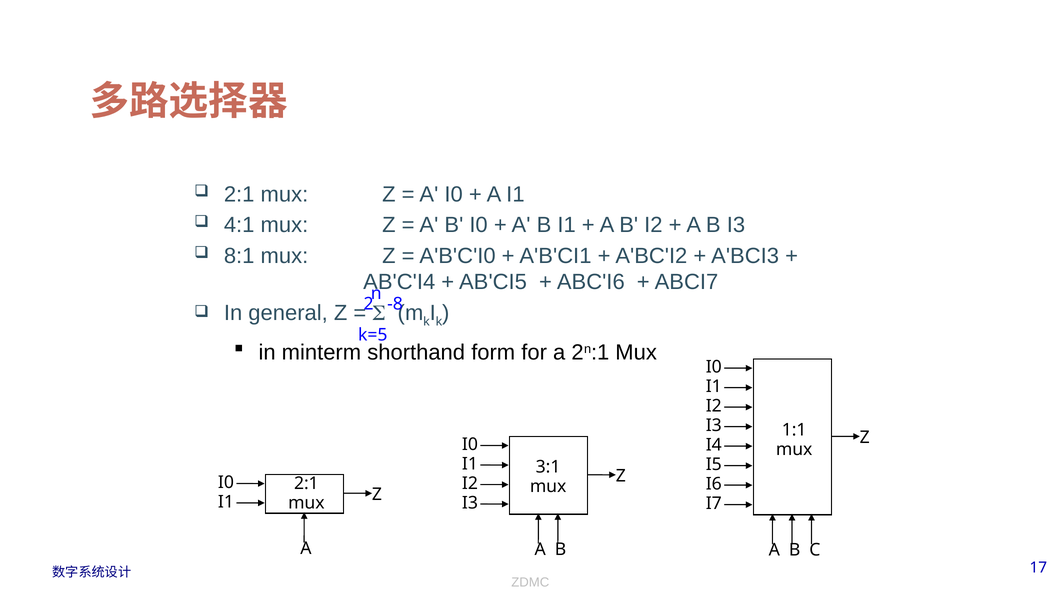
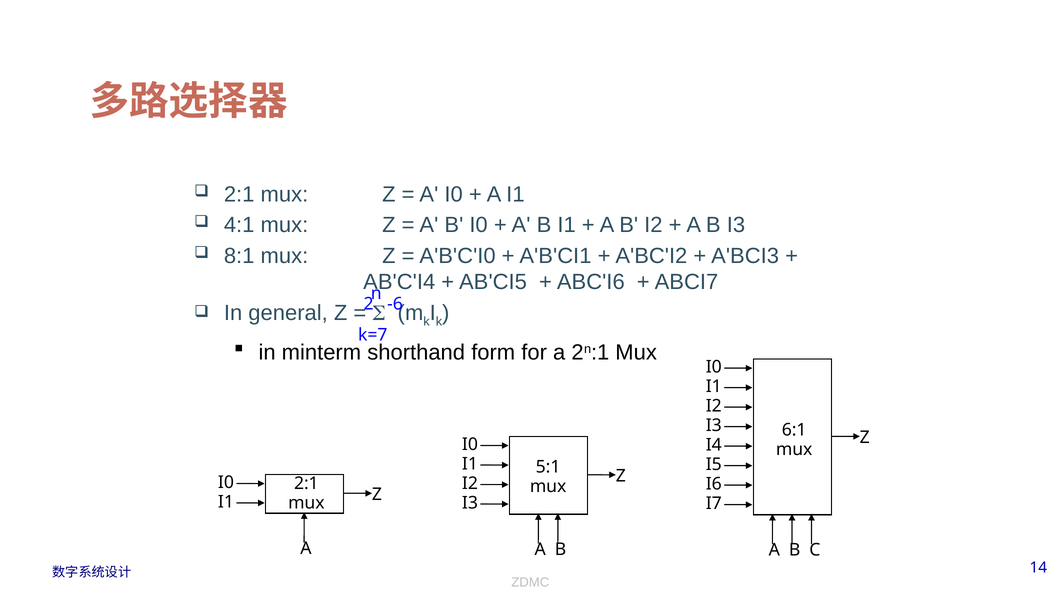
-8: -8 -> -6
k=5: k=5 -> k=7
1:1: 1:1 -> 6:1
3:1: 3:1 -> 5:1
17: 17 -> 14
